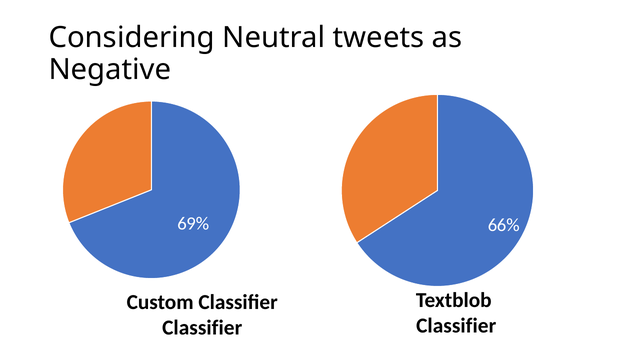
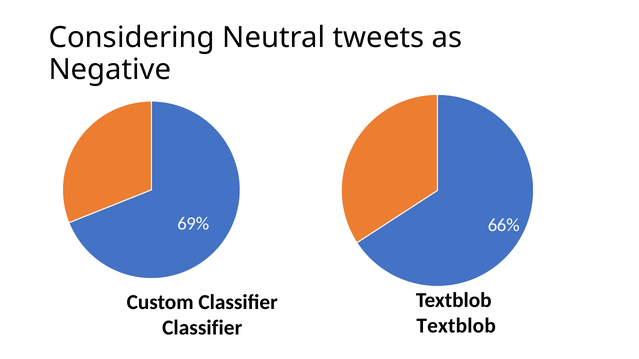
Classifier at (456, 326): Classifier -> Textblob
